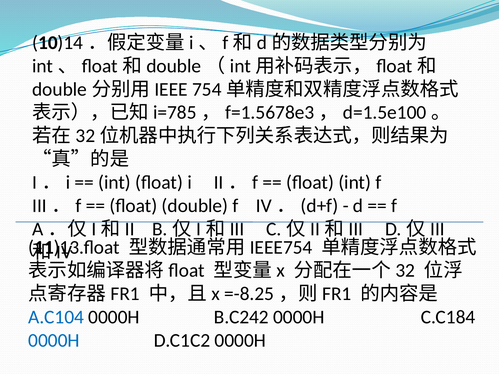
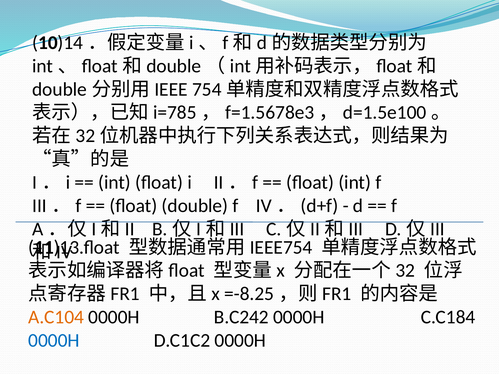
A.C104 colour: blue -> orange
